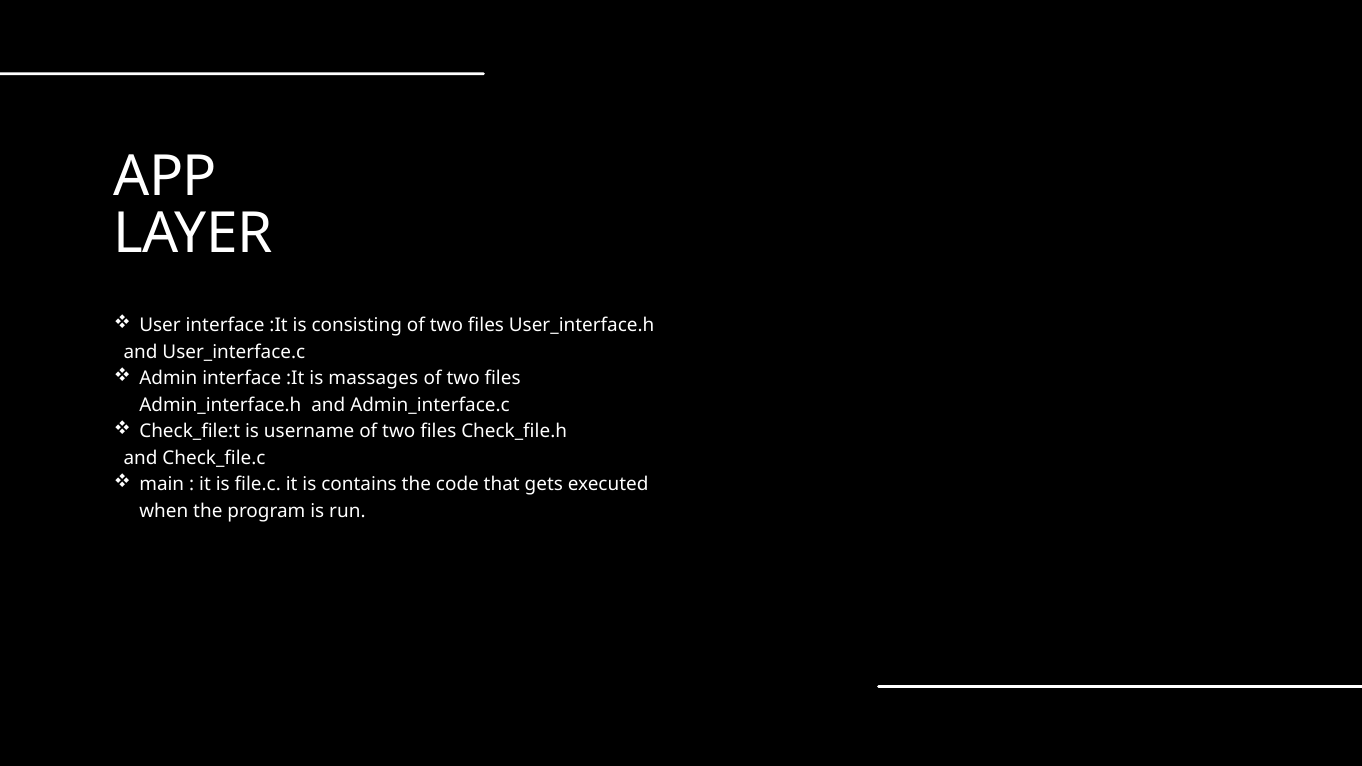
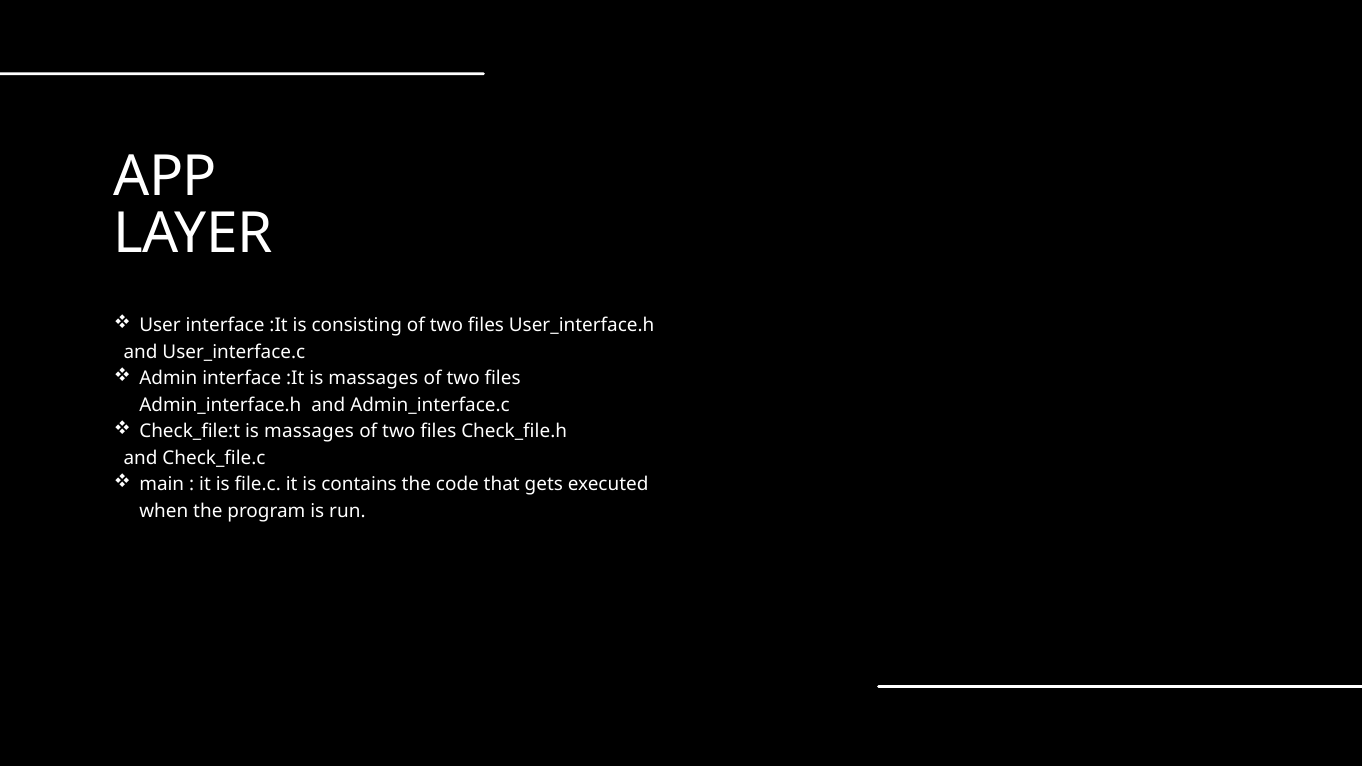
Check_file:t is username: username -> massages
